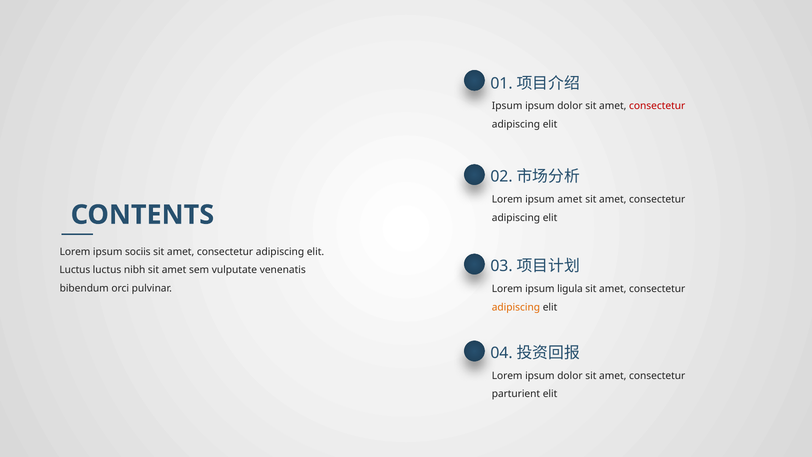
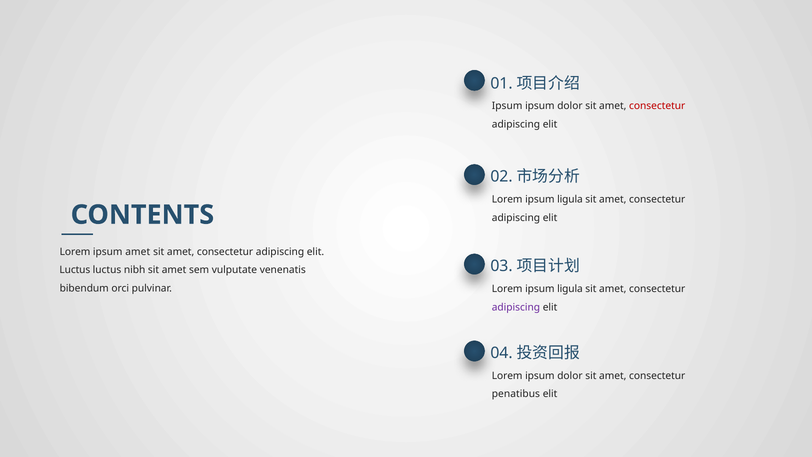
amet at (570, 199): amet -> ligula
ipsum sociis: sociis -> amet
adipiscing at (516, 307) colour: orange -> purple
parturient: parturient -> penatibus
